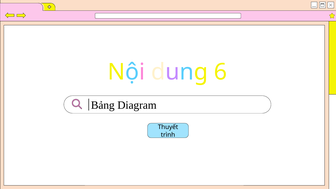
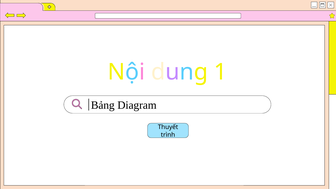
6: 6 -> 1
